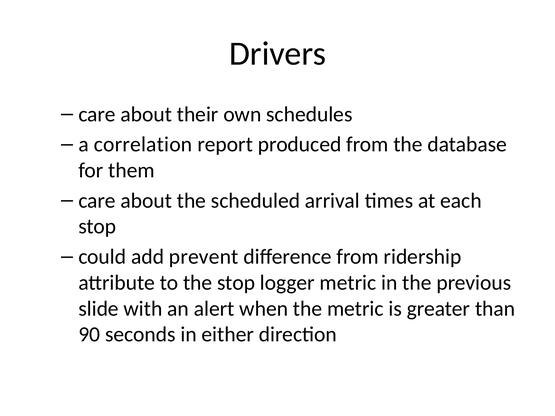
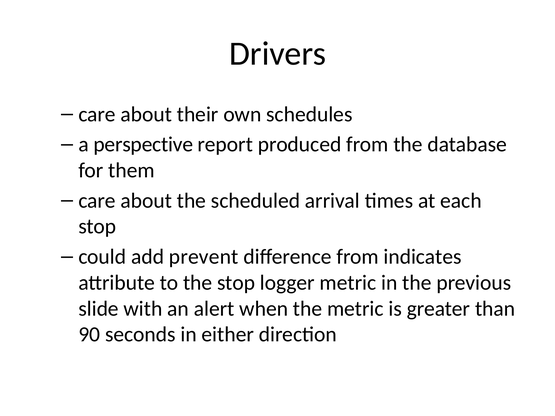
correlation: correlation -> perspective
ridership: ridership -> indicates
